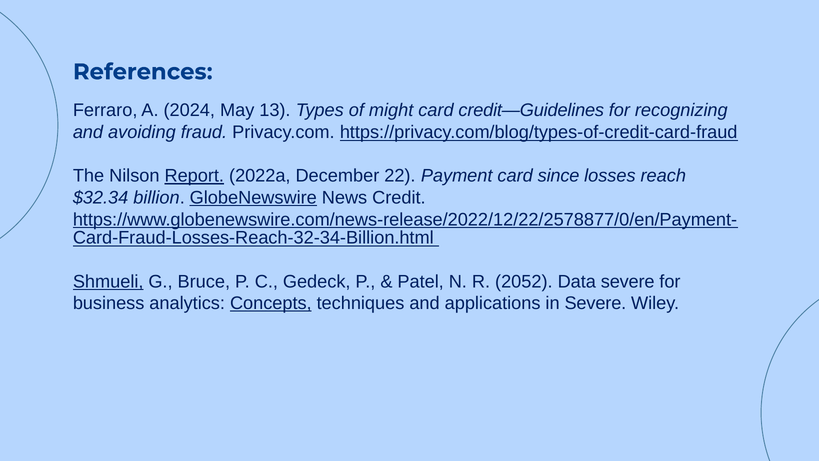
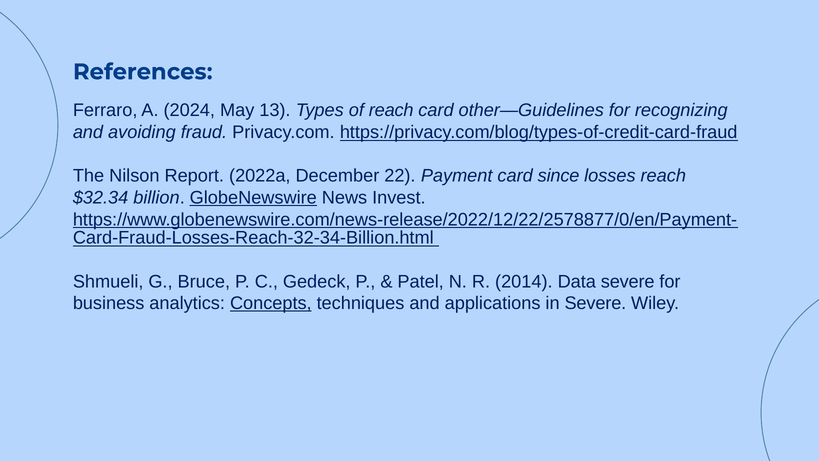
of might: might -> reach
credit—Guidelines: credit—Guidelines -> other—Guidelines
Report underline: present -> none
Credit: Credit -> Invest
Shmueli underline: present -> none
2052: 2052 -> 2014
